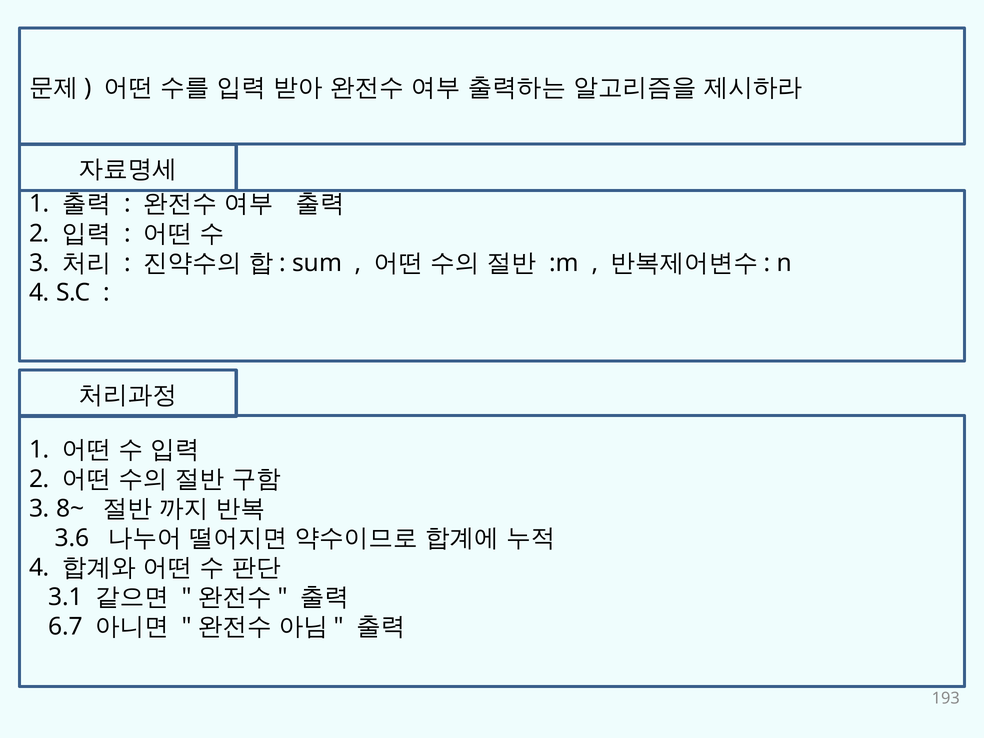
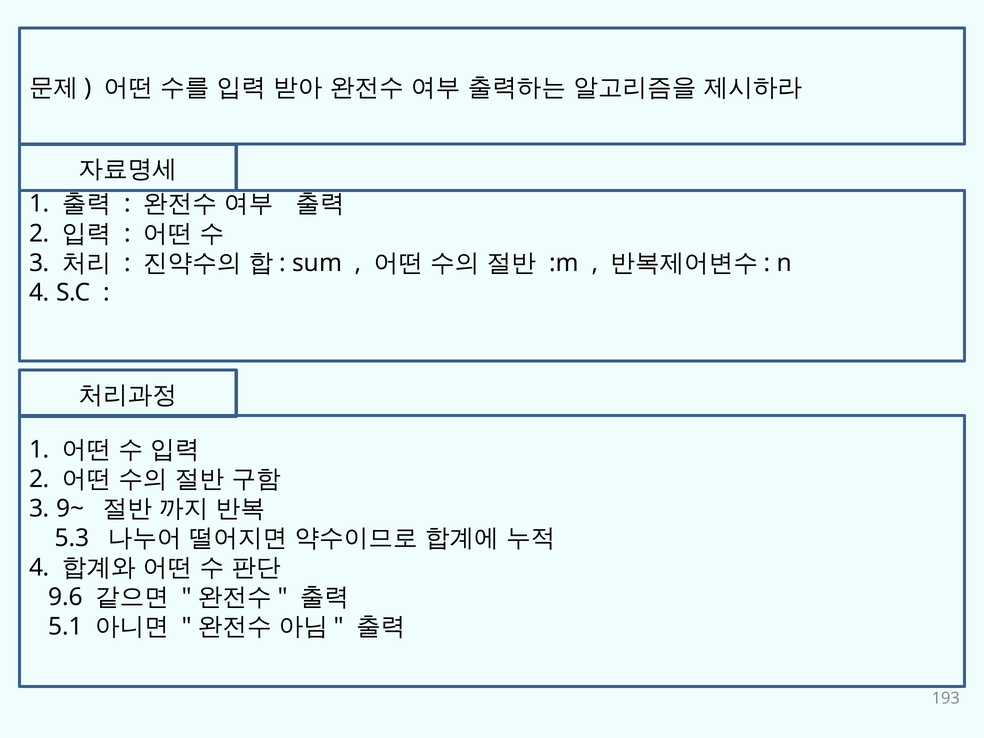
8~: 8~ -> 9~
3.6: 3.6 -> 5.3
3.1: 3.1 -> 9.6
6.7: 6.7 -> 5.1
